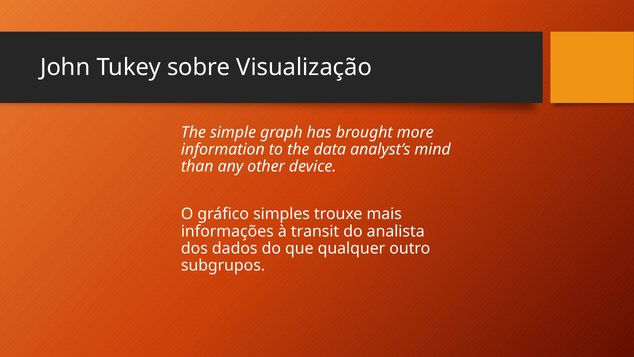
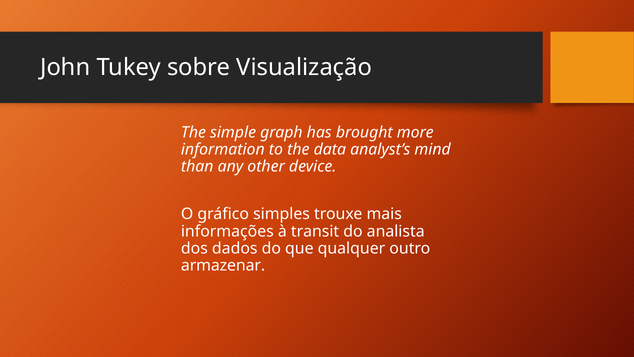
subgrupos: subgrupos -> armazenar
